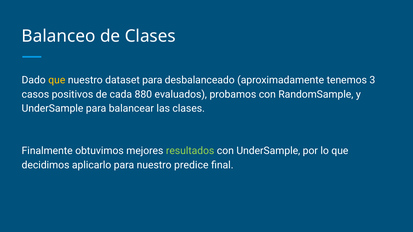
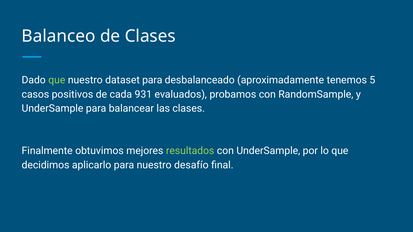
que at (57, 80) colour: yellow -> light green
3: 3 -> 5
880: 880 -> 931
predice: predice -> desafío
